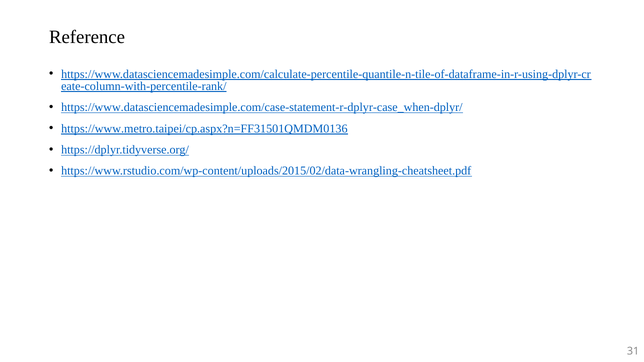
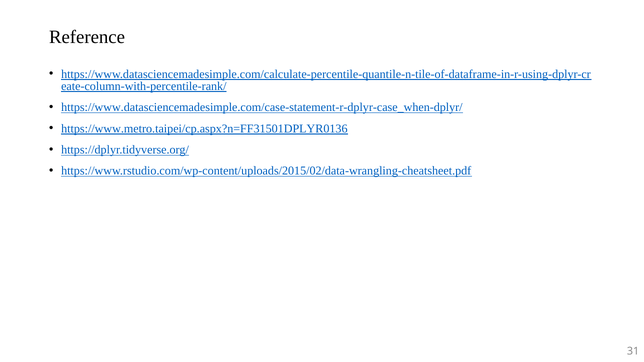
https://www.metro.taipei/cp.aspx?n=FF31501QMDM0136: https://www.metro.taipei/cp.aspx?n=FF31501QMDM0136 -> https://www.metro.taipei/cp.aspx?n=FF31501DPLYR0136
